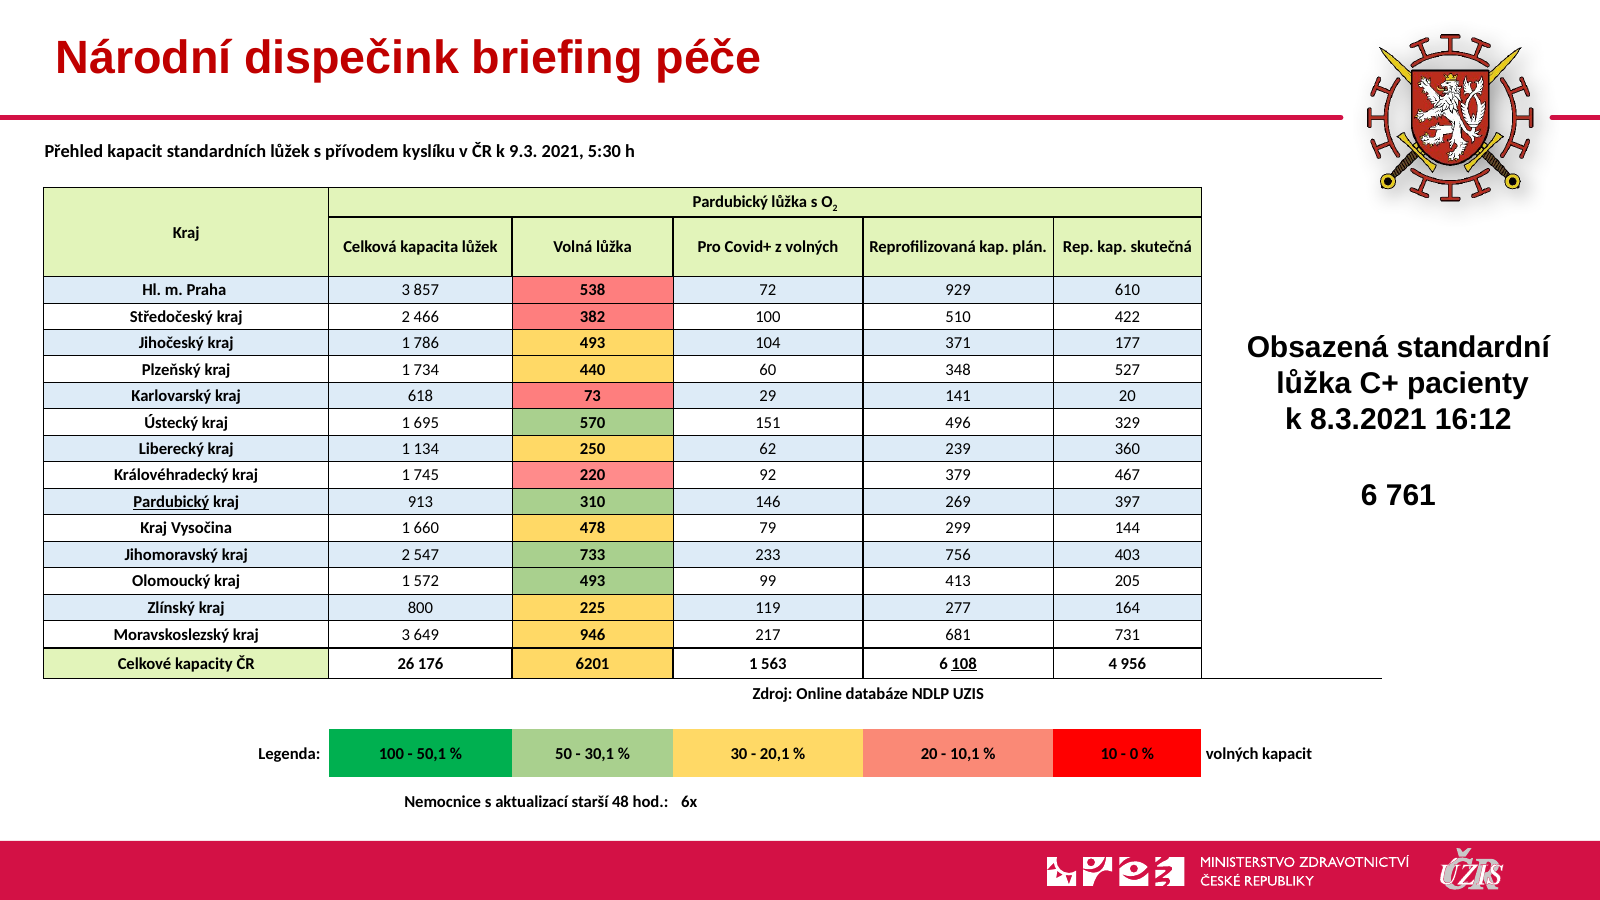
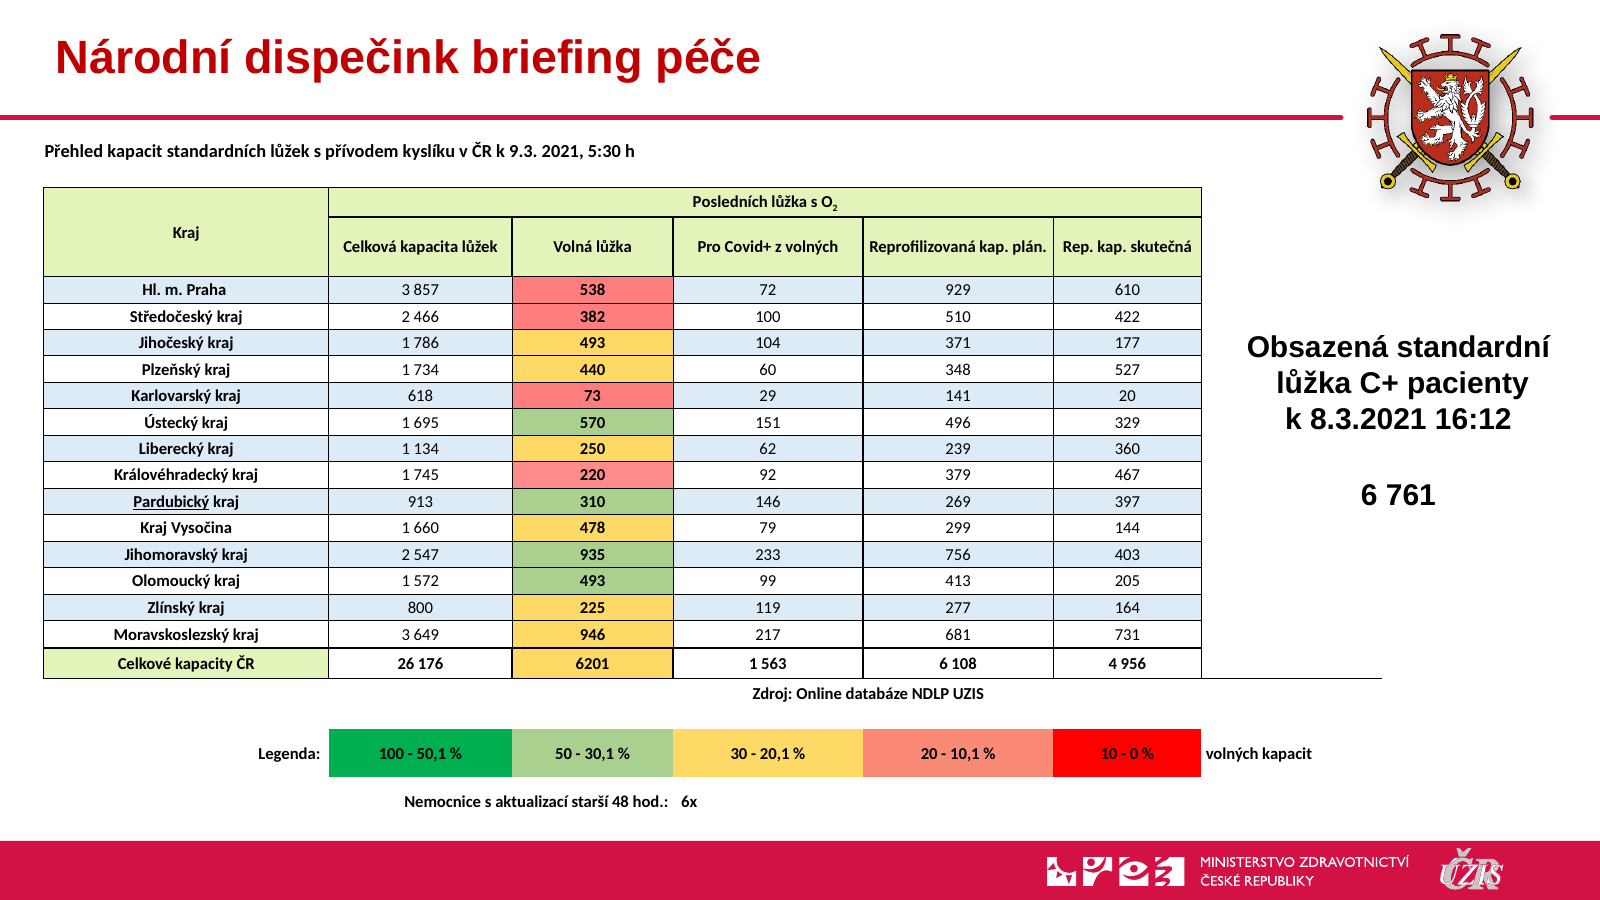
Pardubický at (730, 202): Pardubický -> Posledních
733: 733 -> 935
108 underline: present -> none
